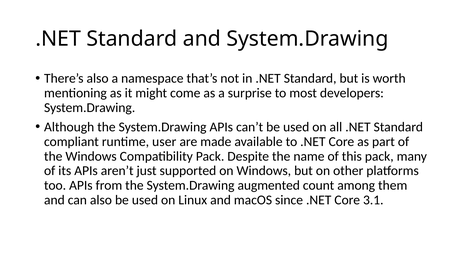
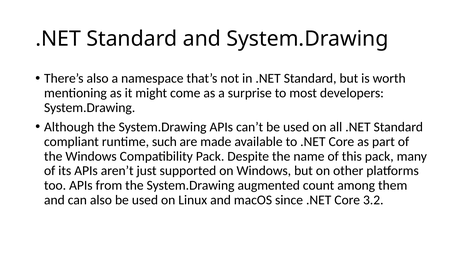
user: user -> such
3.1: 3.1 -> 3.2
